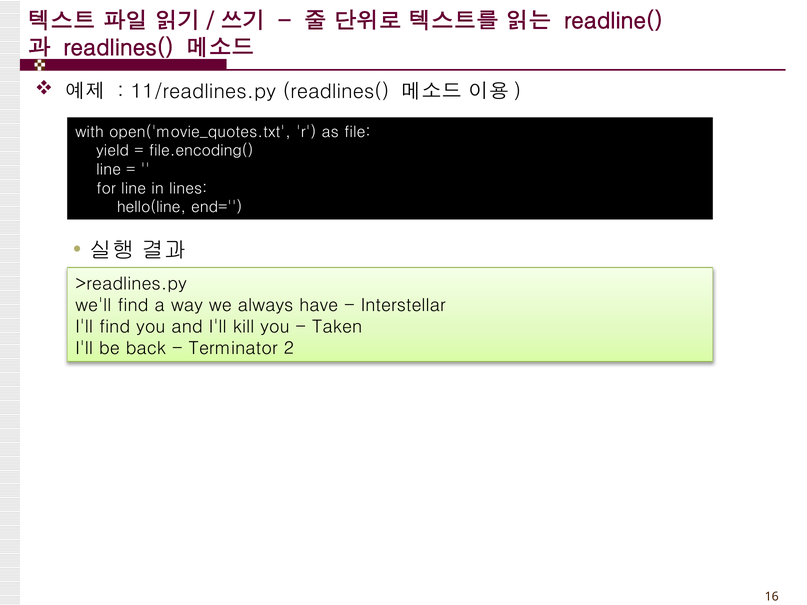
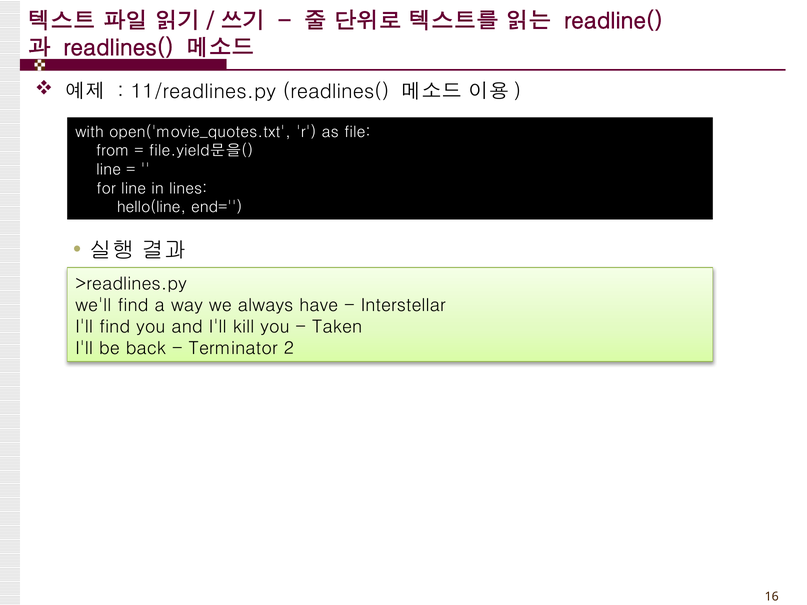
yield: yield -> from
file.encoding(: file.encoding( -> file.yield문을(
